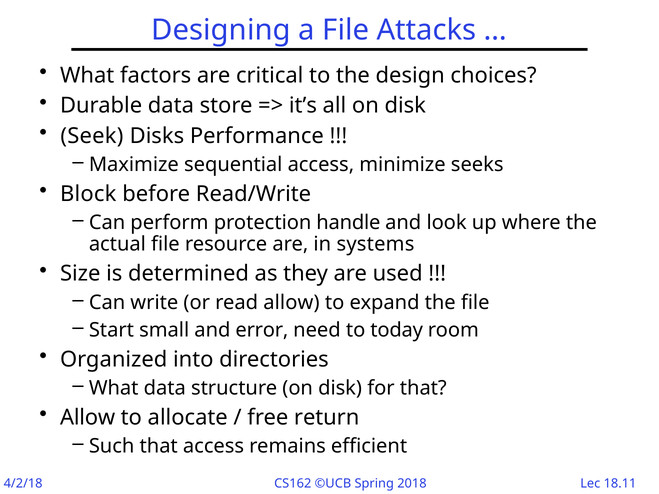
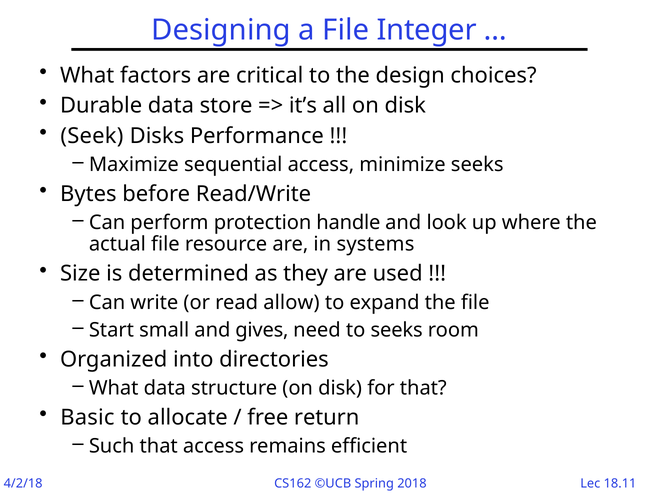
Attacks: Attacks -> Integer
Block: Block -> Bytes
error: error -> gives
to today: today -> seeks
Allow at (88, 418): Allow -> Basic
